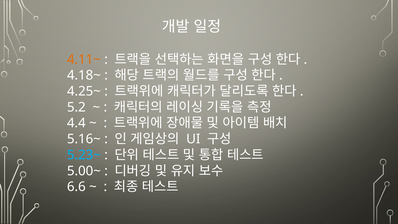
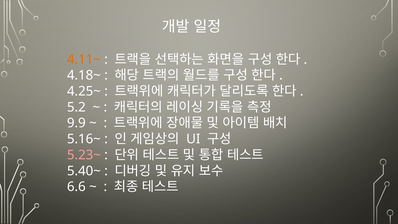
4.4: 4.4 -> 9.9
5.23~ colour: light blue -> pink
5.00~: 5.00~ -> 5.40~
